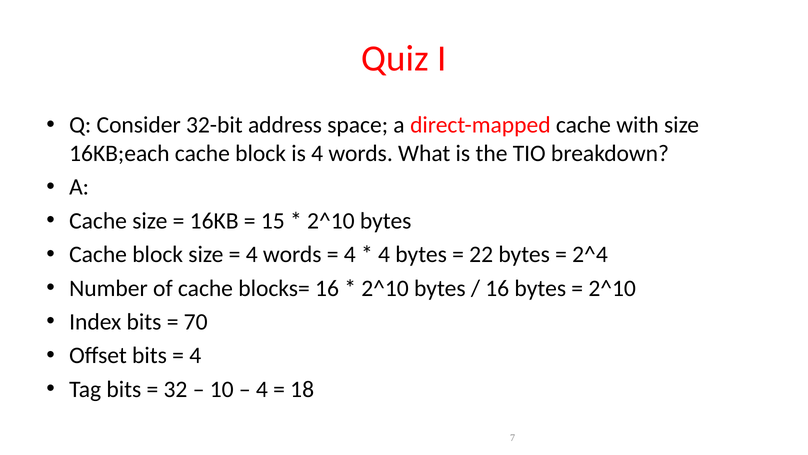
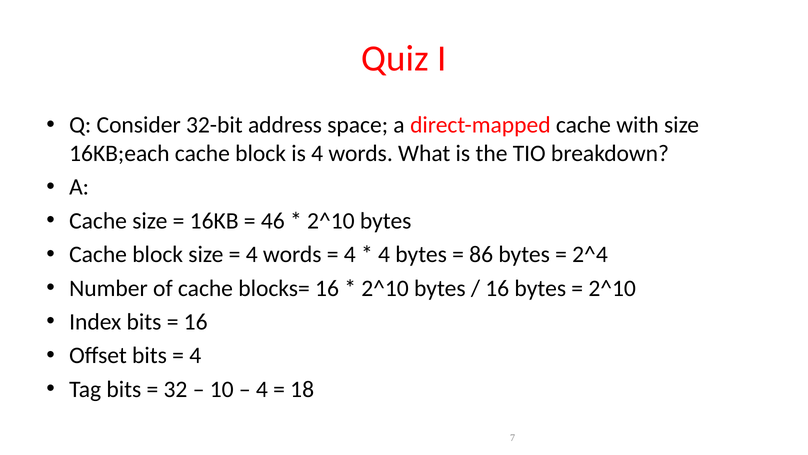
15: 15 -> 46
22: 22 -> 86
70 at (196, 322): 70 -> 16
